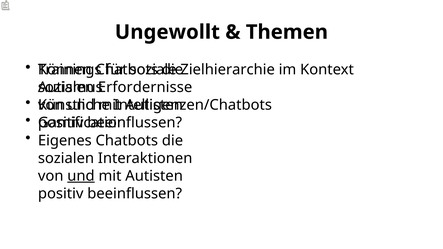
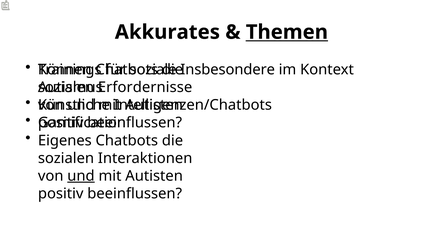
Ungewollt: Ungewollt -> Akkurates
Themen underline: none -> present
Zielhierarchie: Zielhierarchie -> Insbesondere
